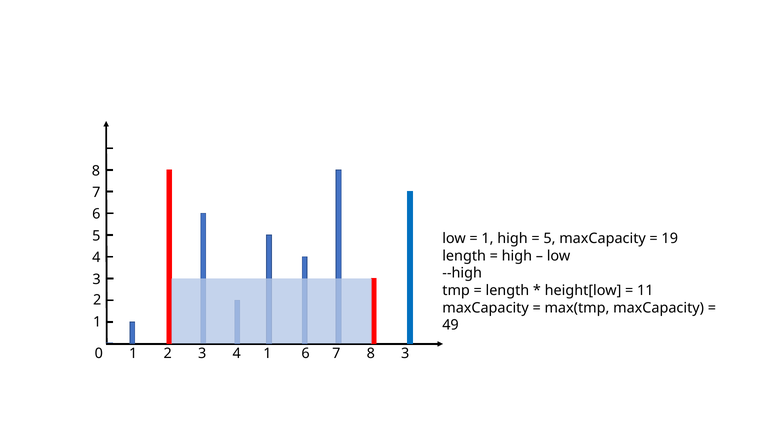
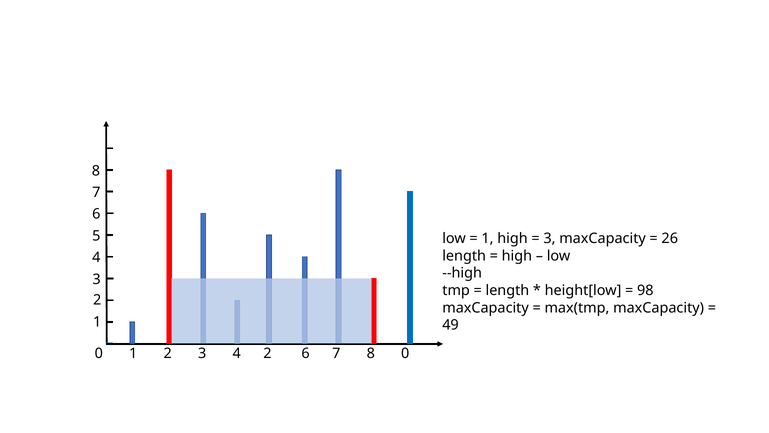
5 at (549, 238): 5 -> 3
19: 19 -> 26
11: 11 -> 98
3 4 1: 1 -> 2
8 3: 3 -> 0
